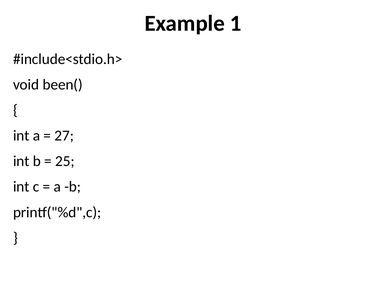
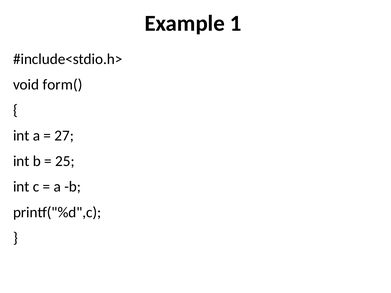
been(: been( -> form(
